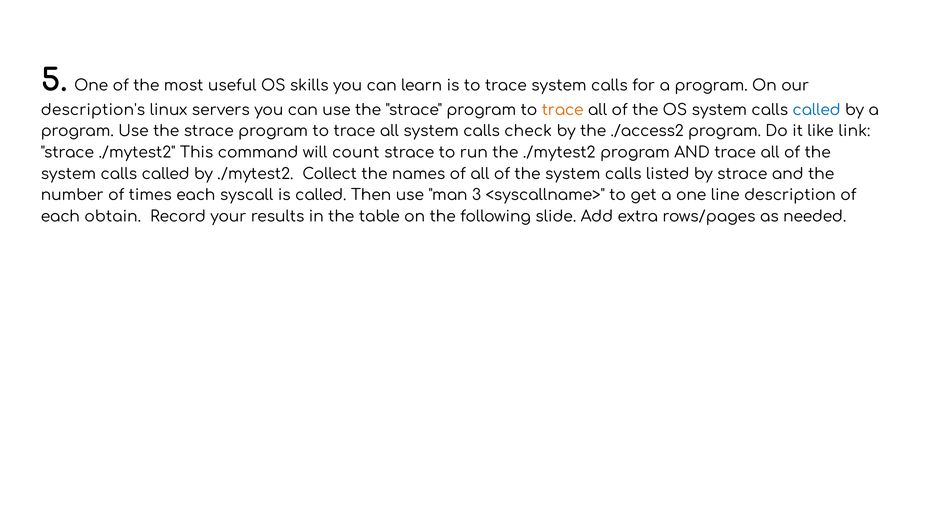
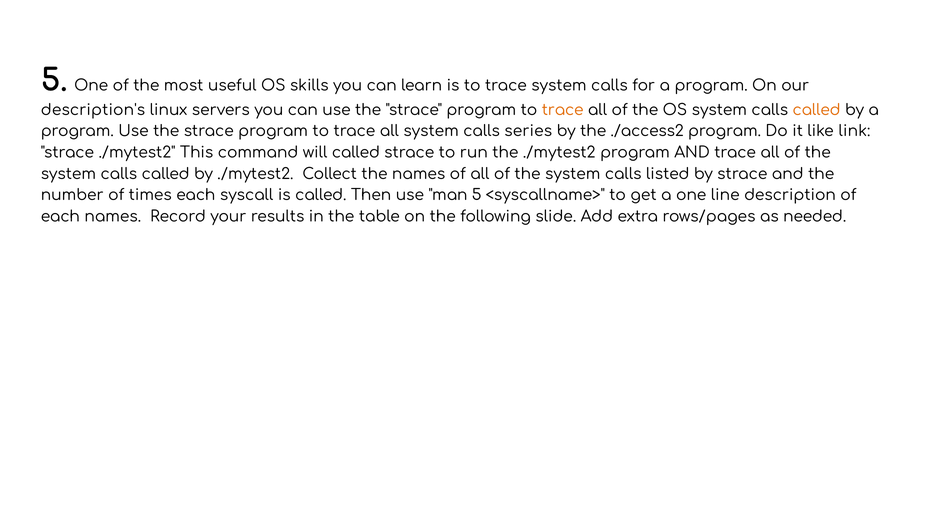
called at (817, 110) colour: blue -> orange
check: check -> series
will count: count -> called
man 3: 3 -> 5
each obtain: obtain -> names
